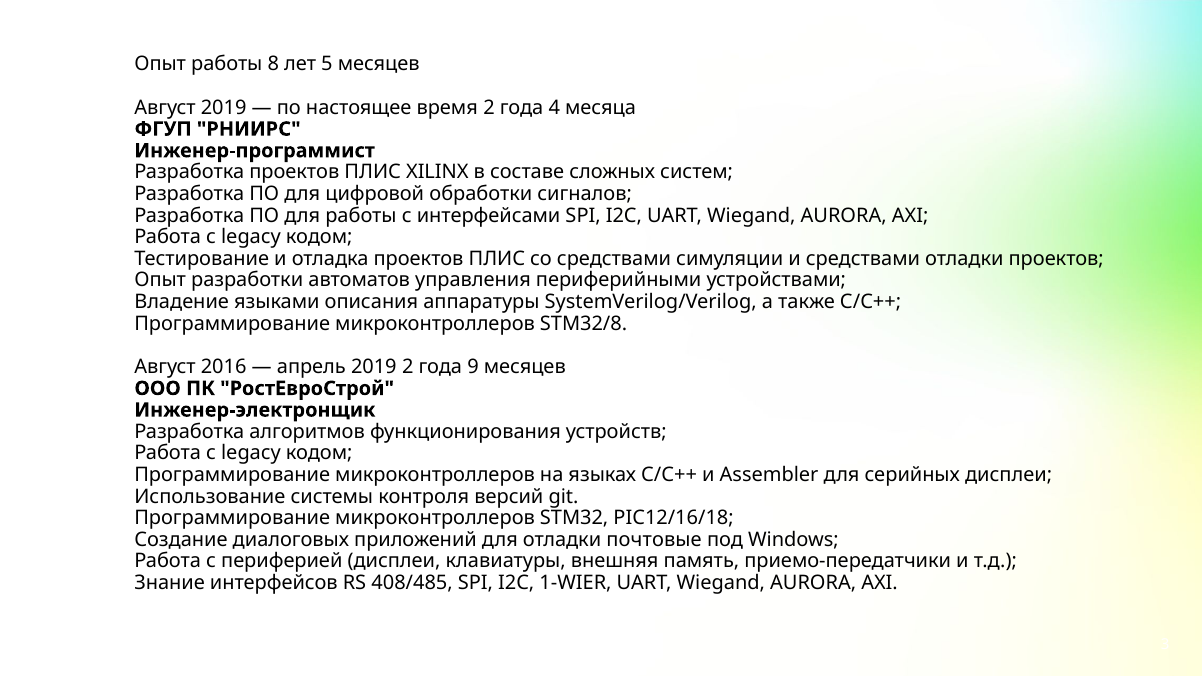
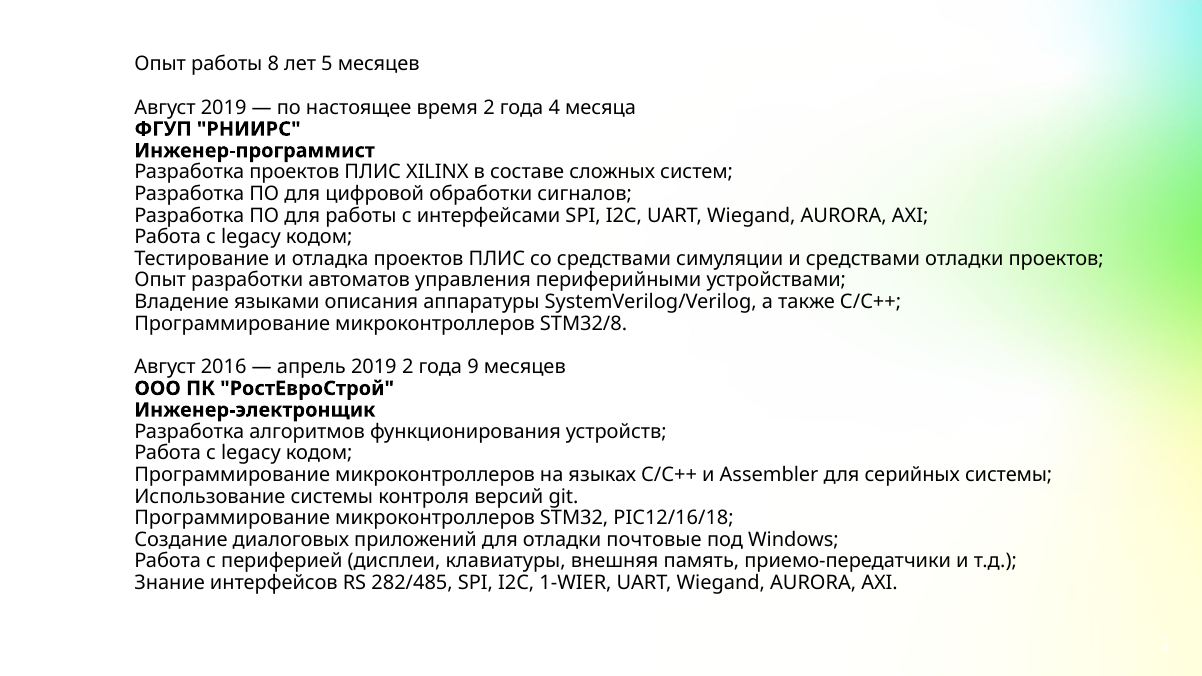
серийных дисплеи: дисплеи -> системы
408/485: 408/485 -> 282/485
